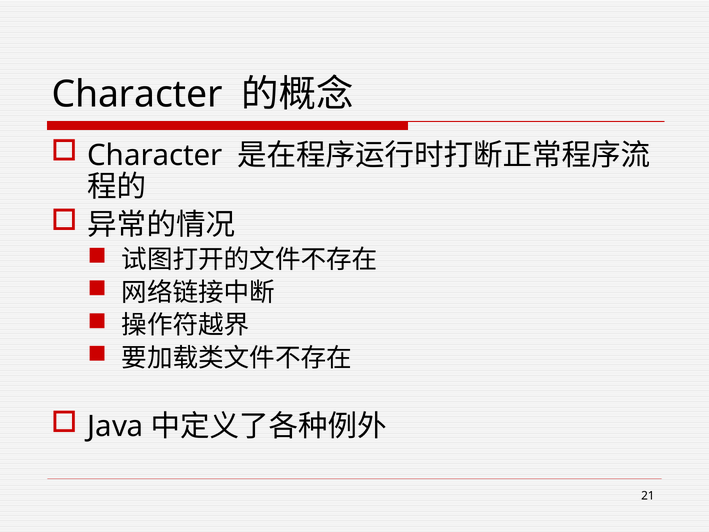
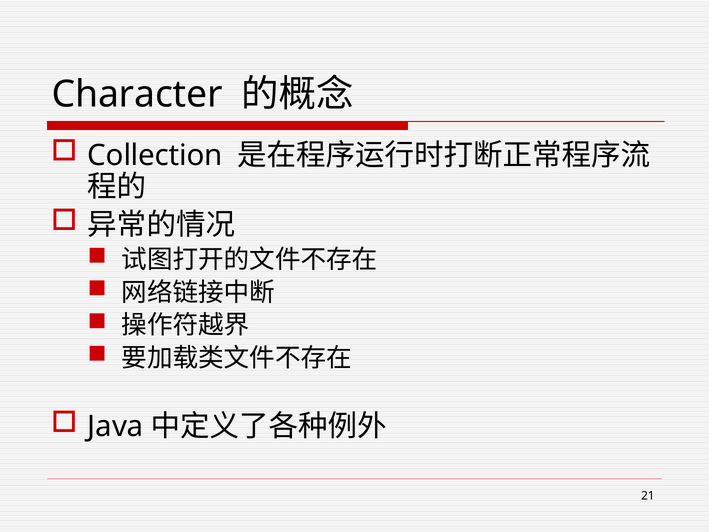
Character at (155, 155): Character -> Collection
